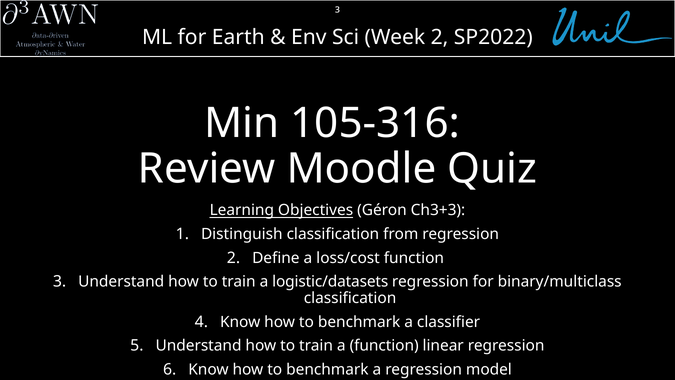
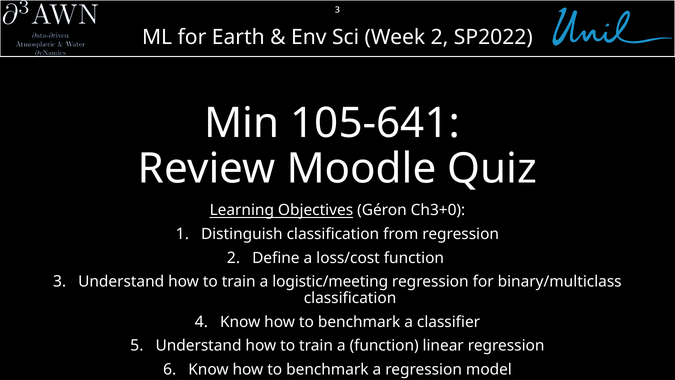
105-316: 105-316 -> 105-641
Ch3+3: Ch3+3 -> Ch3+0
logistic/datasets: logistic/datasets -> logistic/meeting
